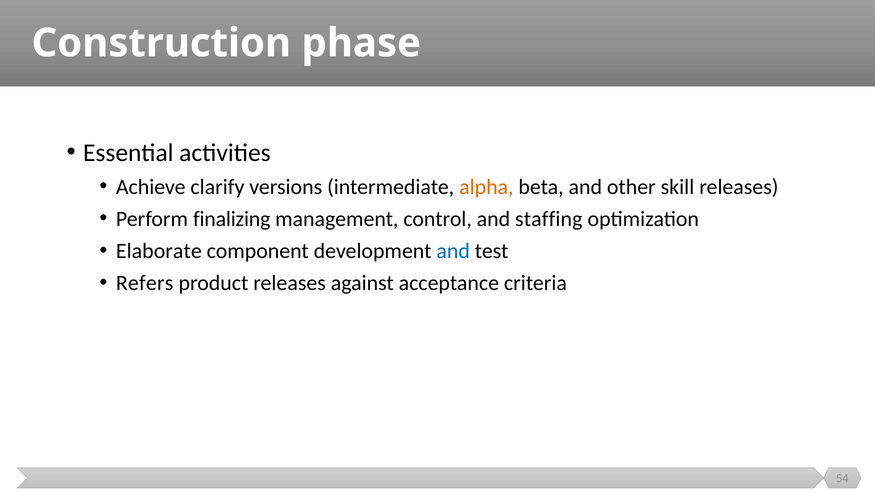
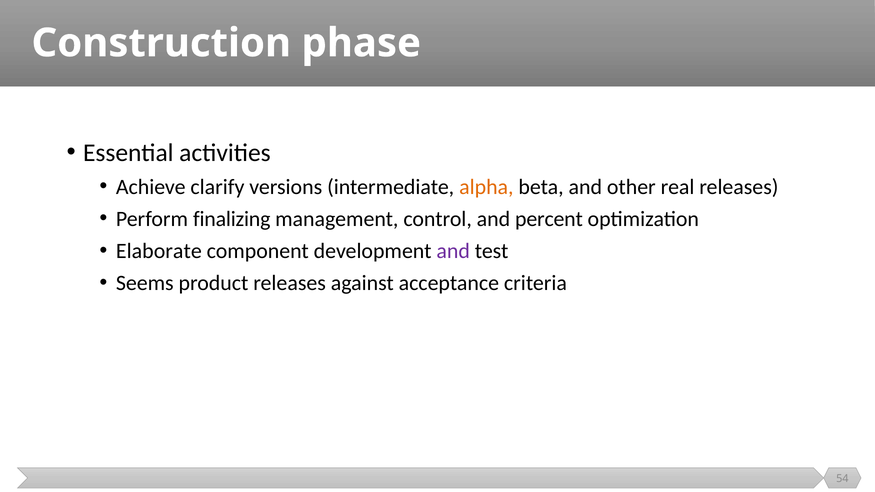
skill: skill -> real
staffing: staffing -> percent
and at (453, 251) colour: blue -> purple
Refers: Refers -> Seems
